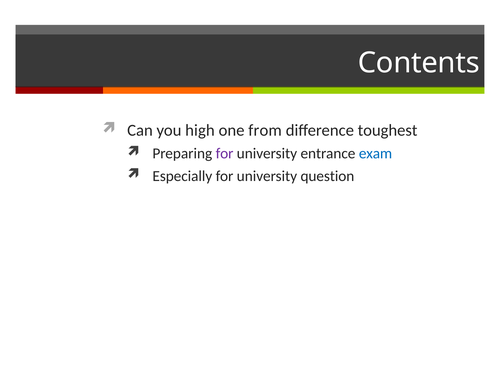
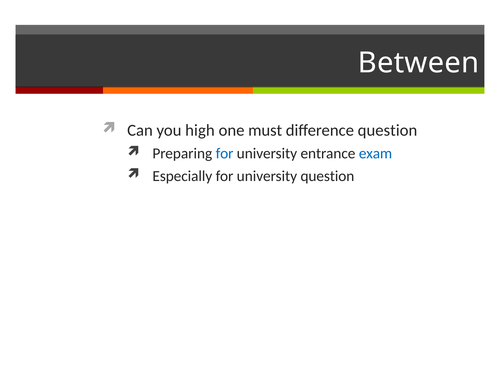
Contents: Contents -> Between
from: from -> must
difference toughest: toughest -> question
for at (225, 154) colour: purple -> blue
